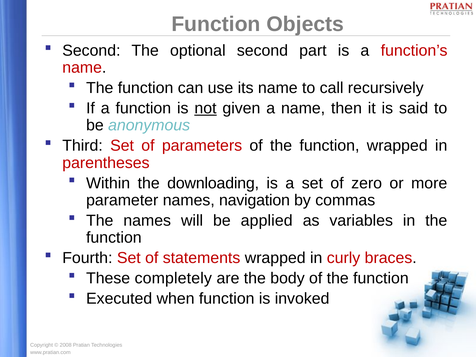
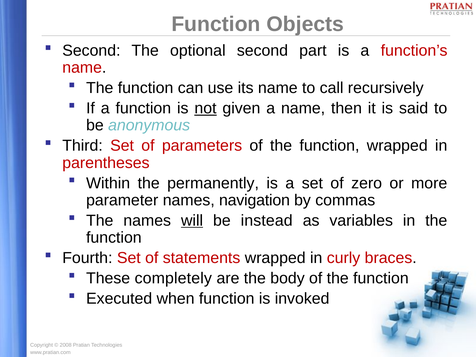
downloading: downloading -> permanently
will underline: none -> present
applied: applied -> instead
